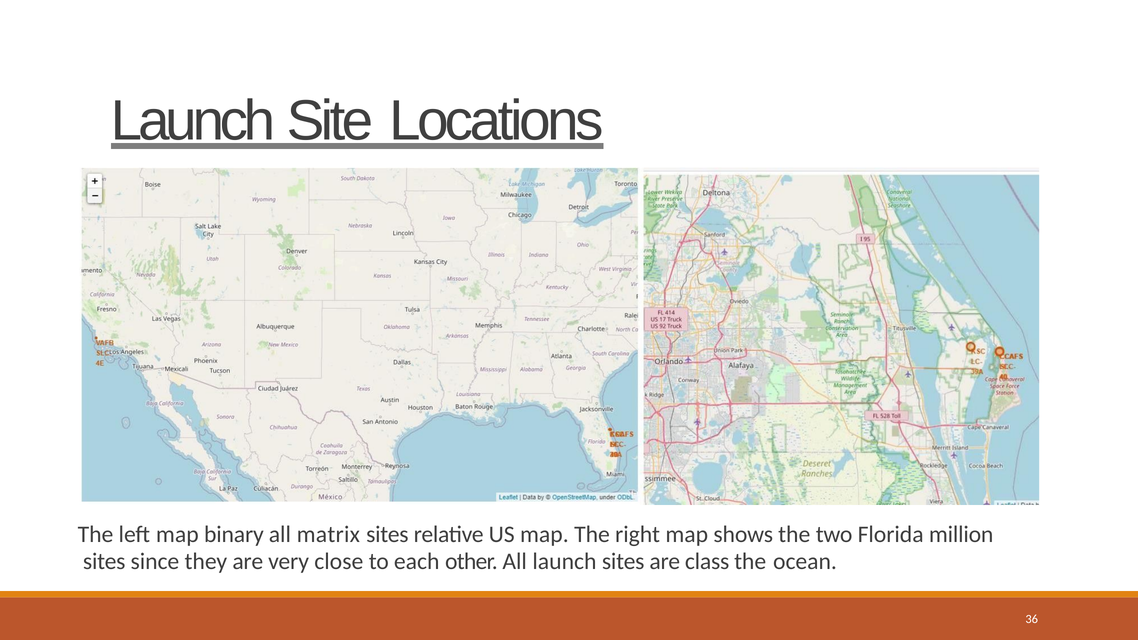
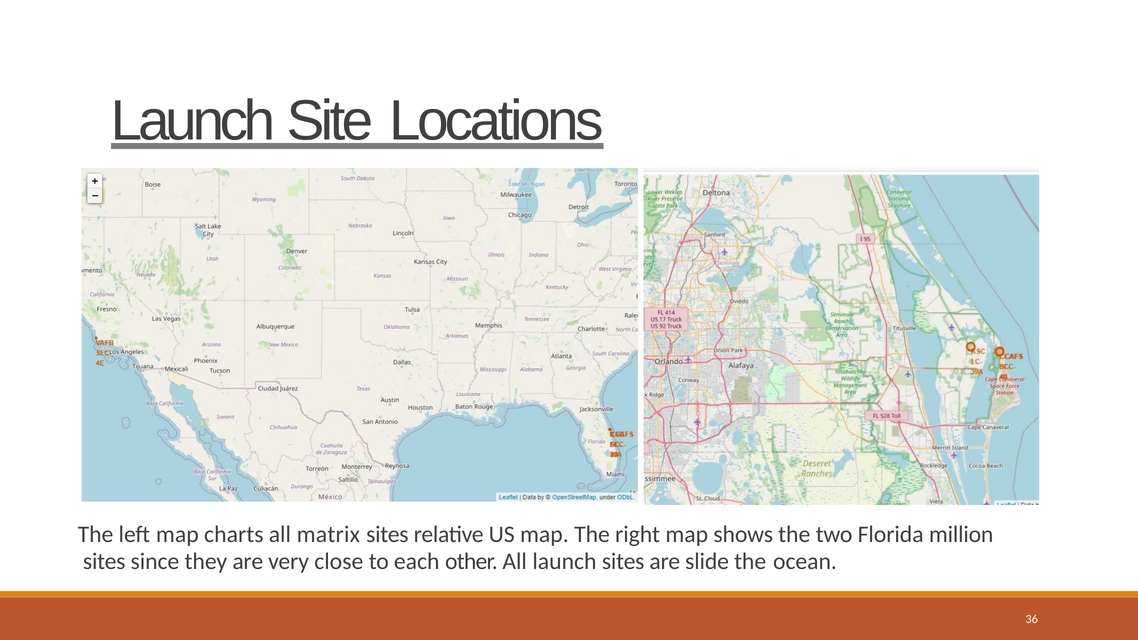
binary: binary -> charts
class: class -> slide
